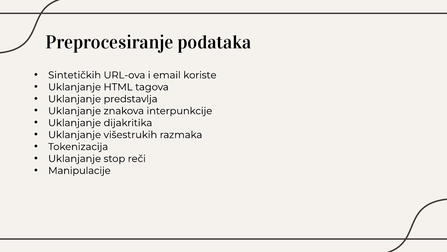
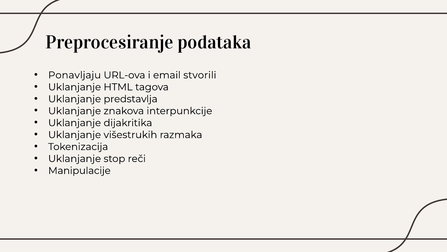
Sintetičkih: Sintetičkih -> Ponavljaju
koriste: koriste -> stvorili
